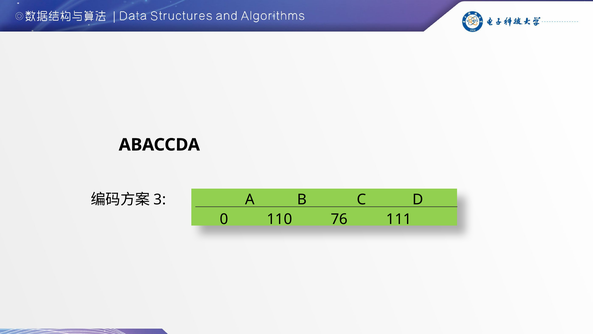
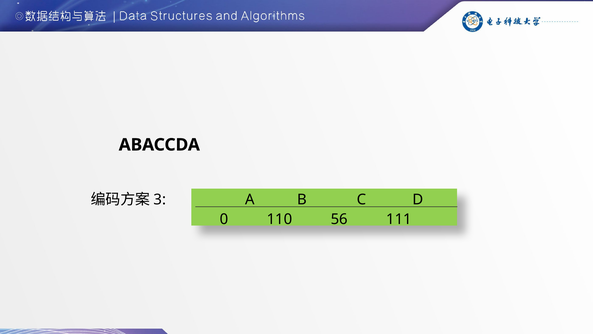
76: 76 -> 56
